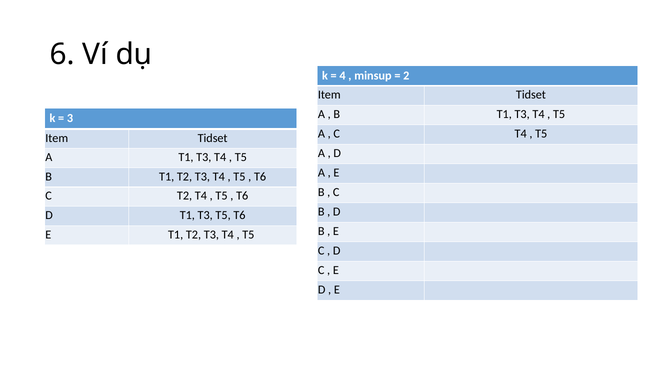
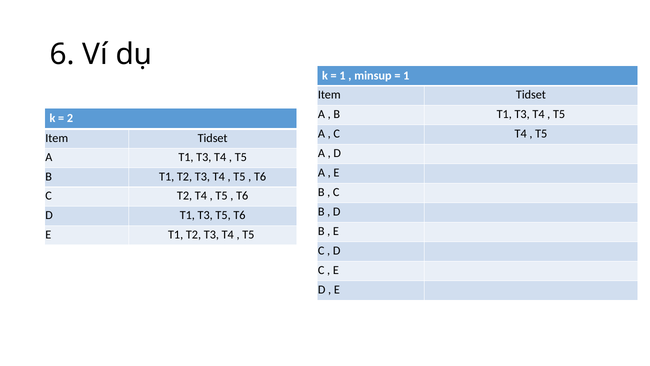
4 at (343, 76): 4 -> 1
2 at (406, 76): 2 -> 1
3: 3 -> 2
